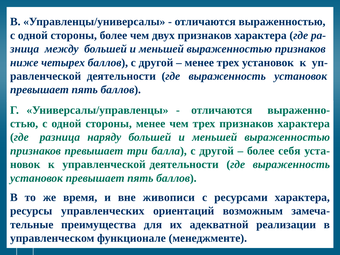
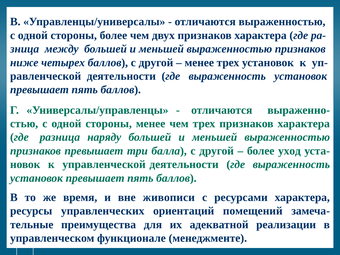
себя: себя -> уход
возможным: возможным -> помещений
